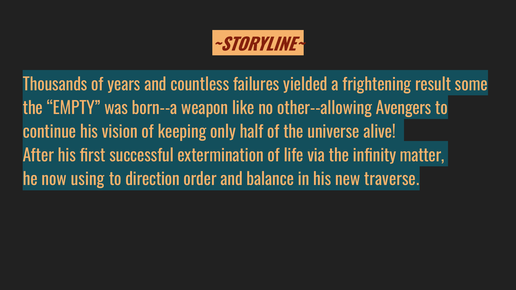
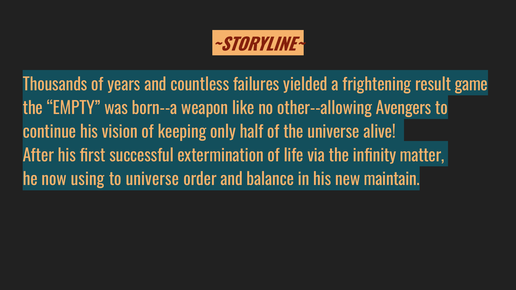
some: some -> game
to direction: direction -> universe
traverse: traverse -> maintain
